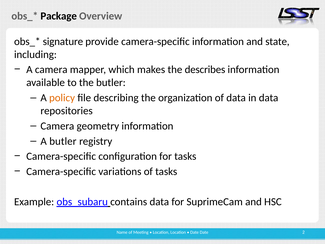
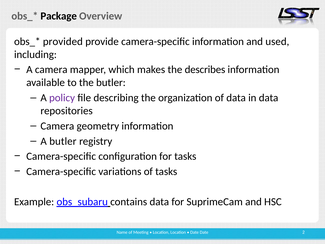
signature: signature -> provided
state: state -> used
policy colour: orange -> purple
